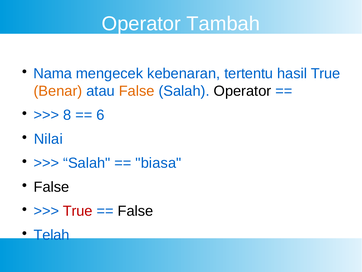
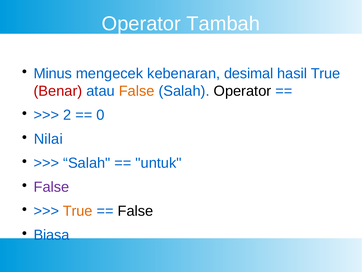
Nama: Nama -> Minus
tertentu: tertentu -> desimal
Benar colour: orange -> red
8: 8 -> 2
6: 6 -> 0
biasa: biasa -> untuk
False at (51, 187) colour: black -> purple
True at (78, 211) colour: red -> orange
Telah: Telah -> Biasa
